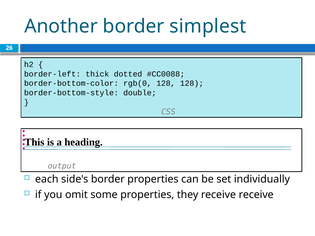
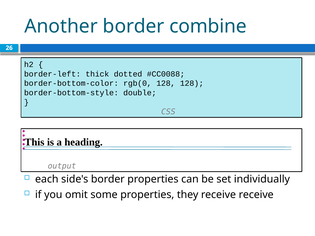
simplest: simplest -> combine
